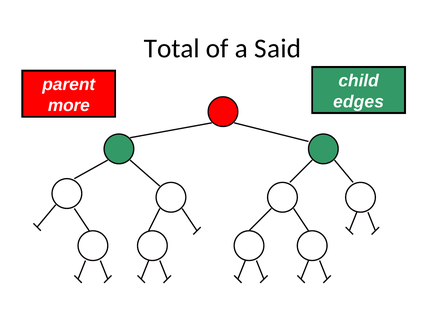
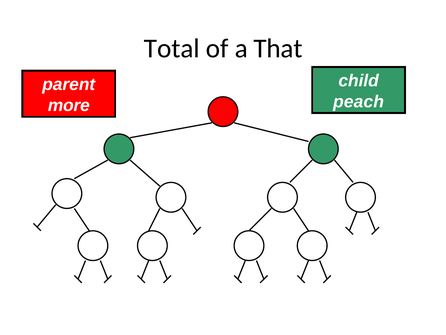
Said: Said -> That
edges: edges -> peach
